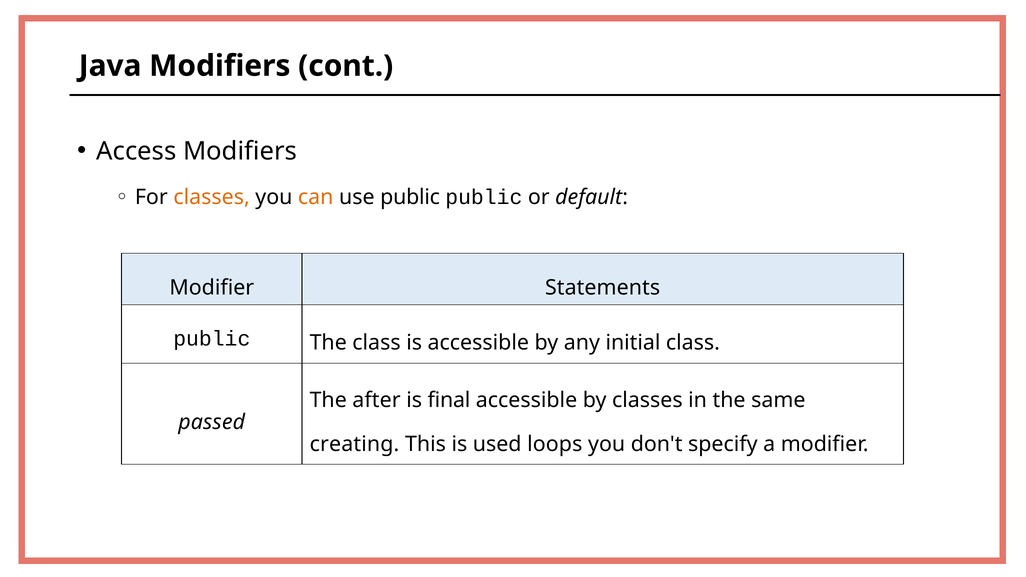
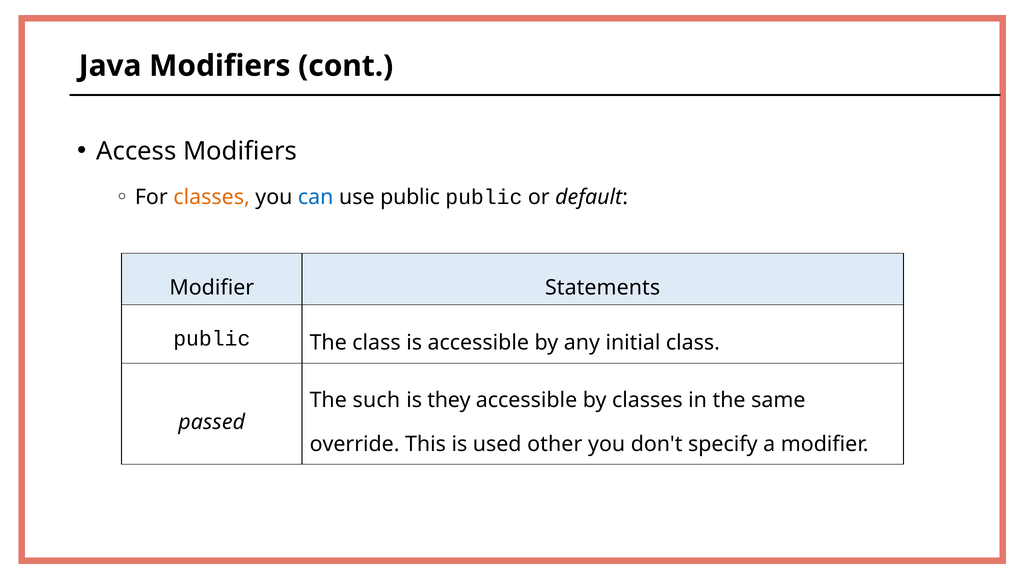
can colour: orange -> blue
after: after -> such
final: final -> they
creating: creating -> override
loops: loops -> other
